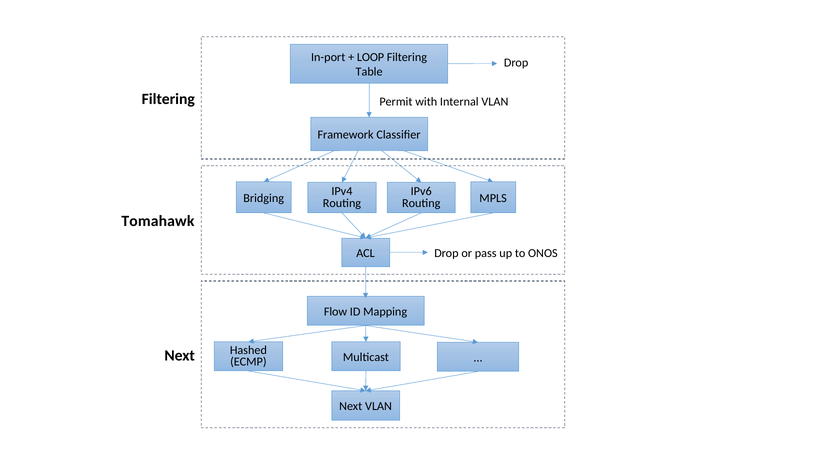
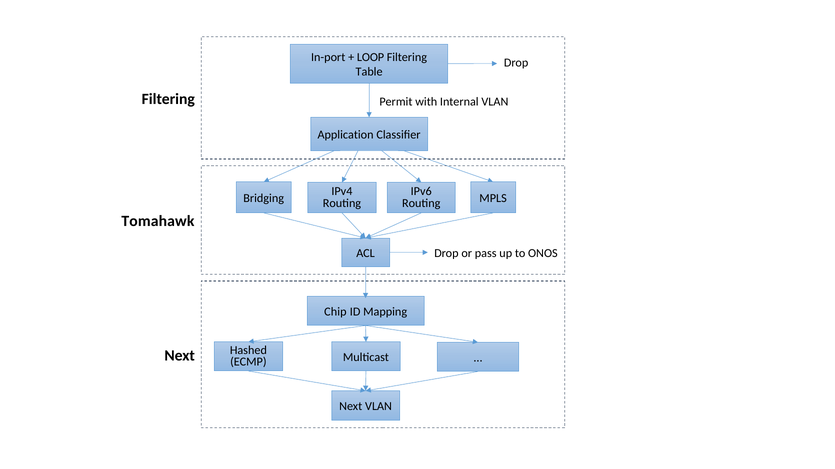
Framework: Framework -> Application
Flow: Flow -> Chip
